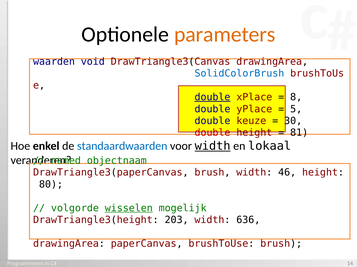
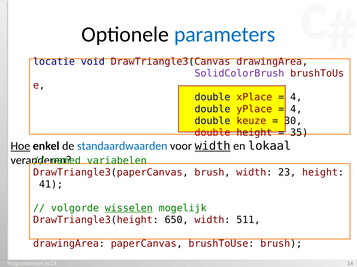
parameters colour: orange -> blue
waarden: waarden -> locatie
SolidColorBrush colour: blue -> purple
double at (212, 97) underline: present -> none
8 at (296, 97): 8 -> 4
5 at (296, 109): 5 -> 4
81: 81 -> 35
Hoe underline: none -> present
objectnaam: objectnaam -> variabelen
46: 46 -> 23
80: 80 -> 41
203: 203 -> 650
636: 636 -> 511
